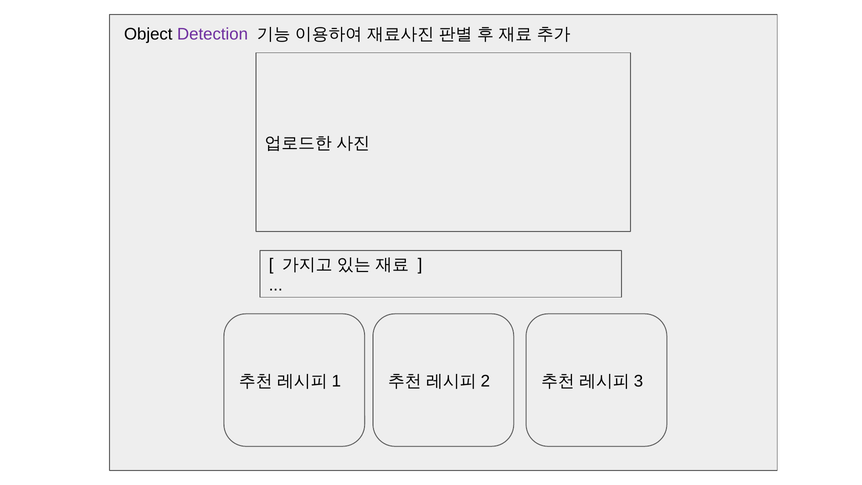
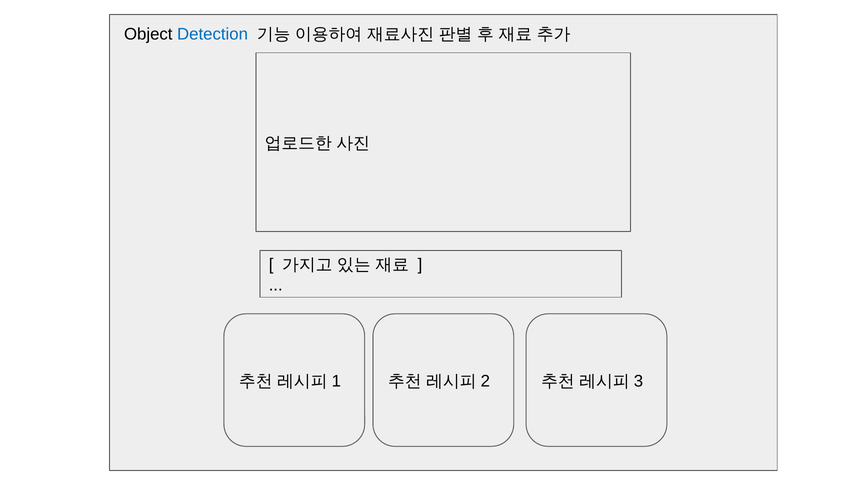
Detection colour: purple -> blue
